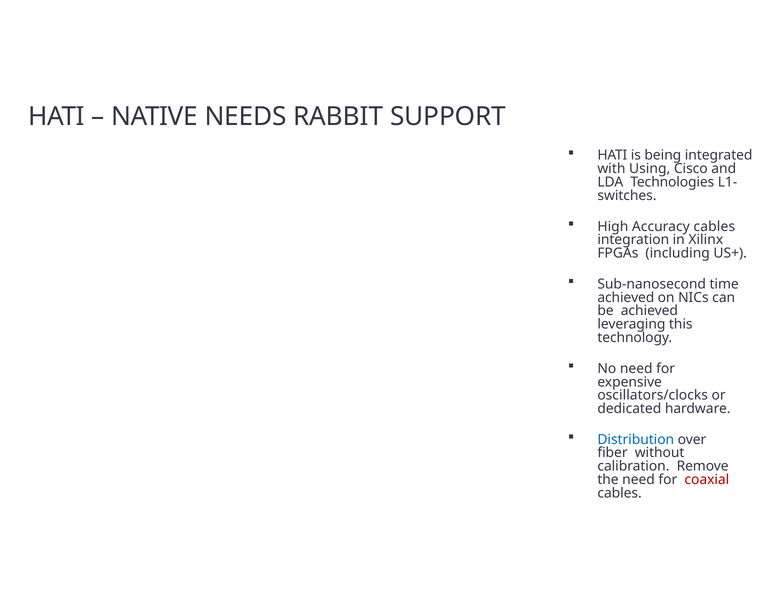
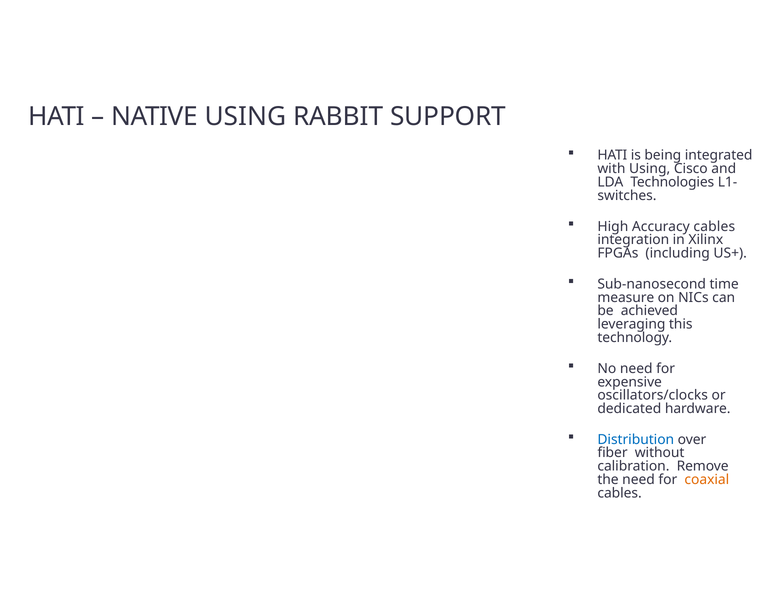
NATIVE NEEDS: NEEDS -> USING
achieved at (626, 297): achieved -> measure
coaxial colour: red -> orange
